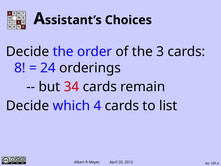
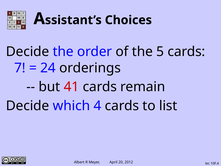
3: 3 -> 5
8: 8 -> 7
34: 34 -> 41
